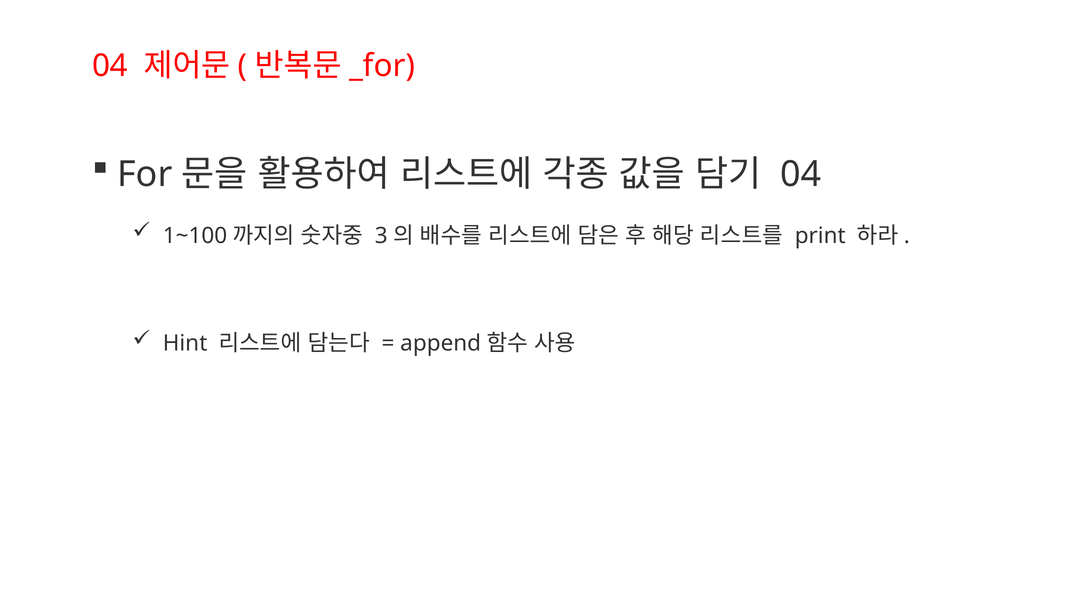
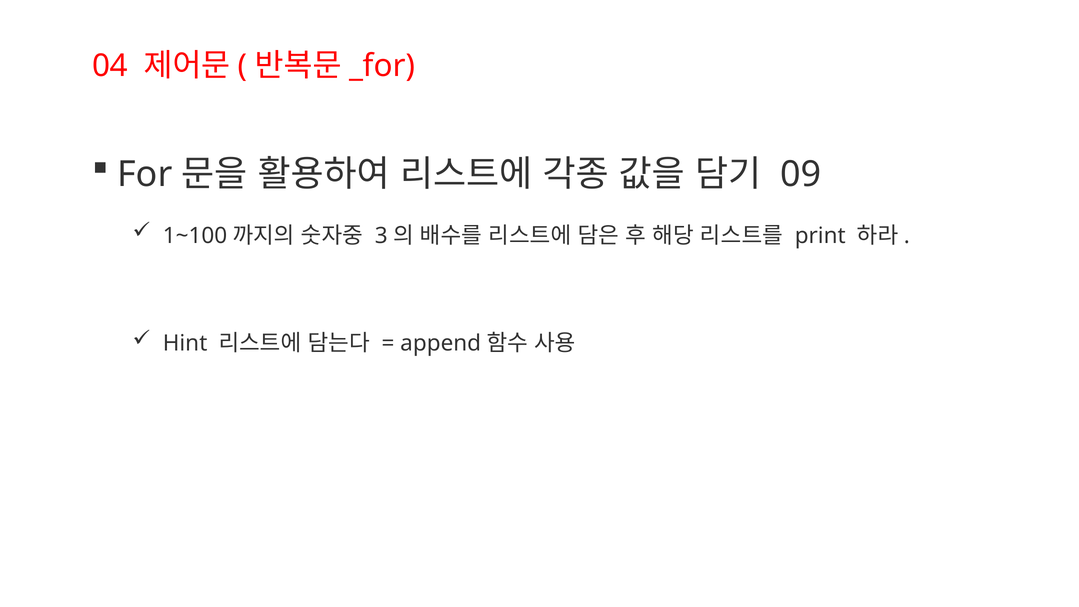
04 at (801, 174): 04 -> 09
